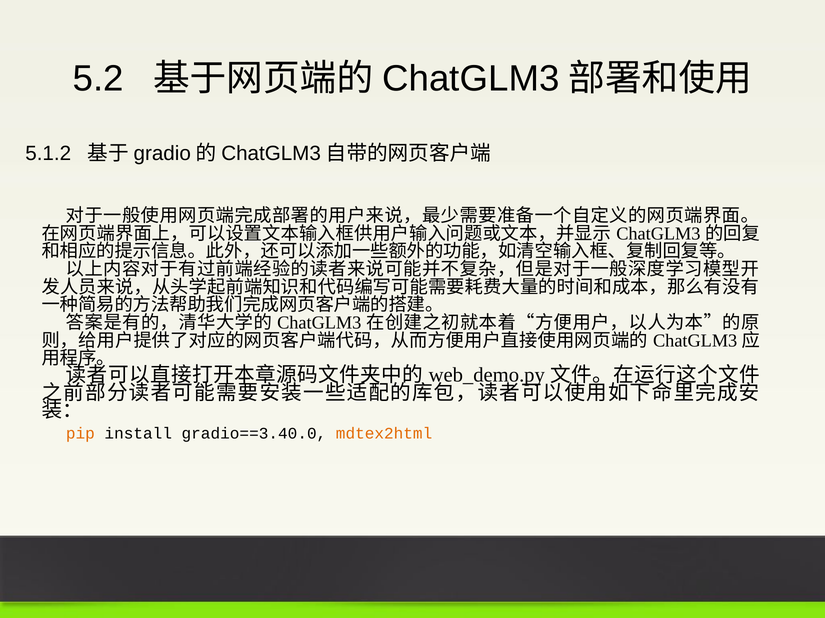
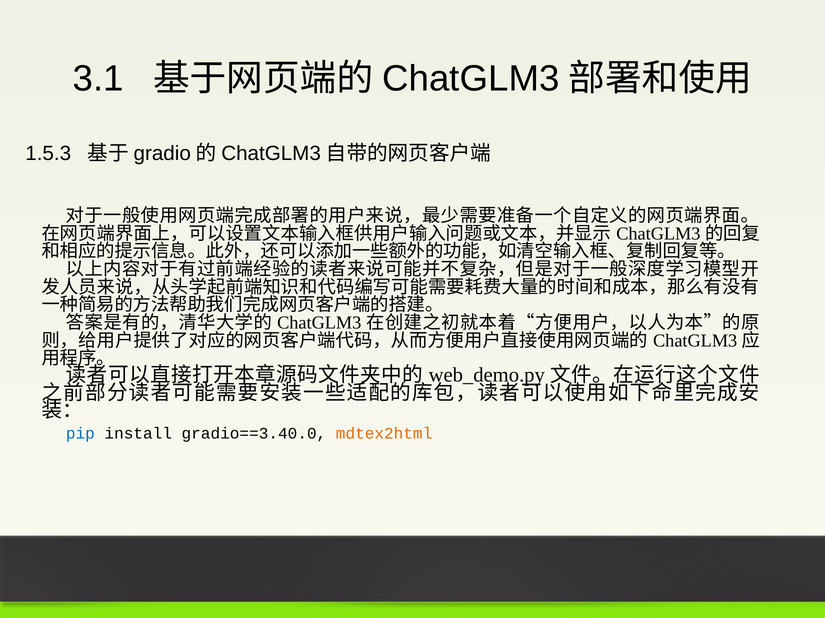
5.2: 5.2 -> 3.1
5.1.2: 5.1.2 -> 1.5.3
pip colour: orange -> blue
